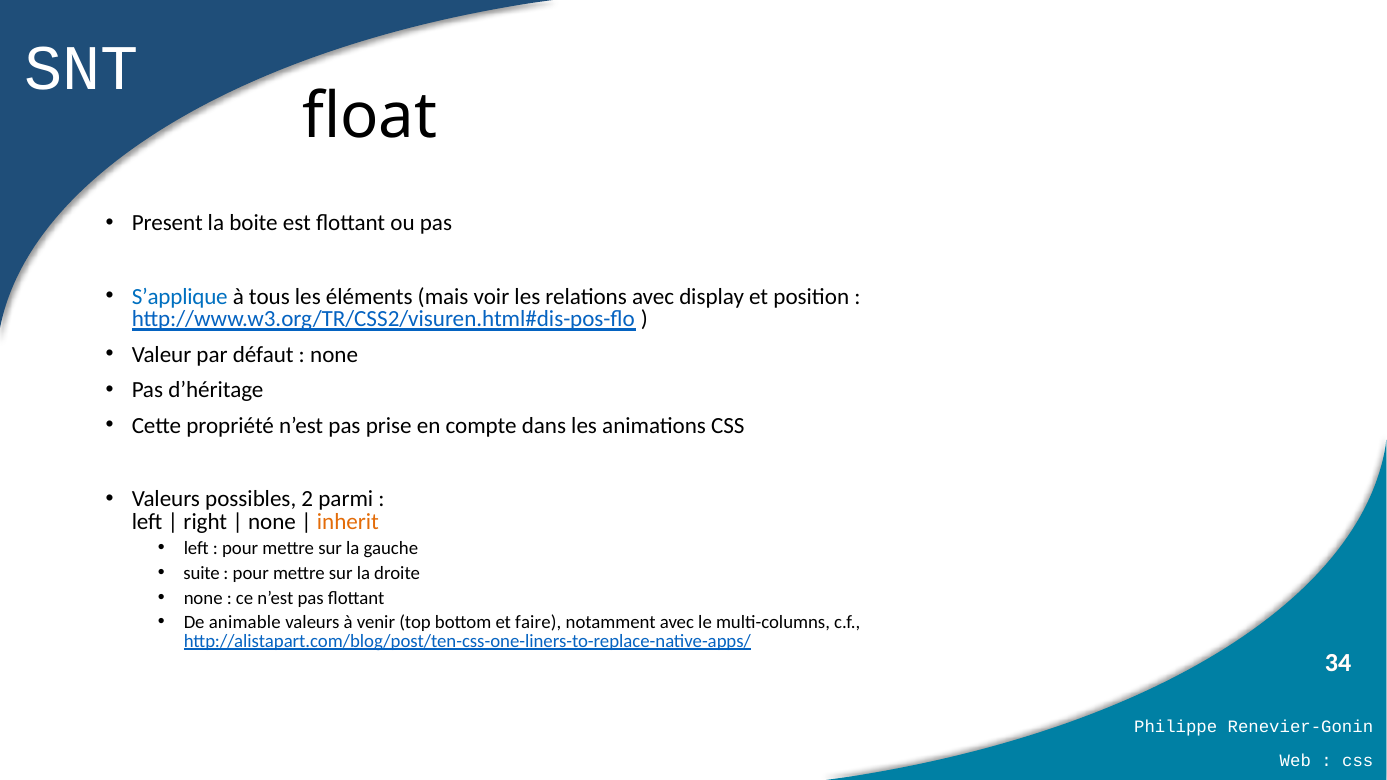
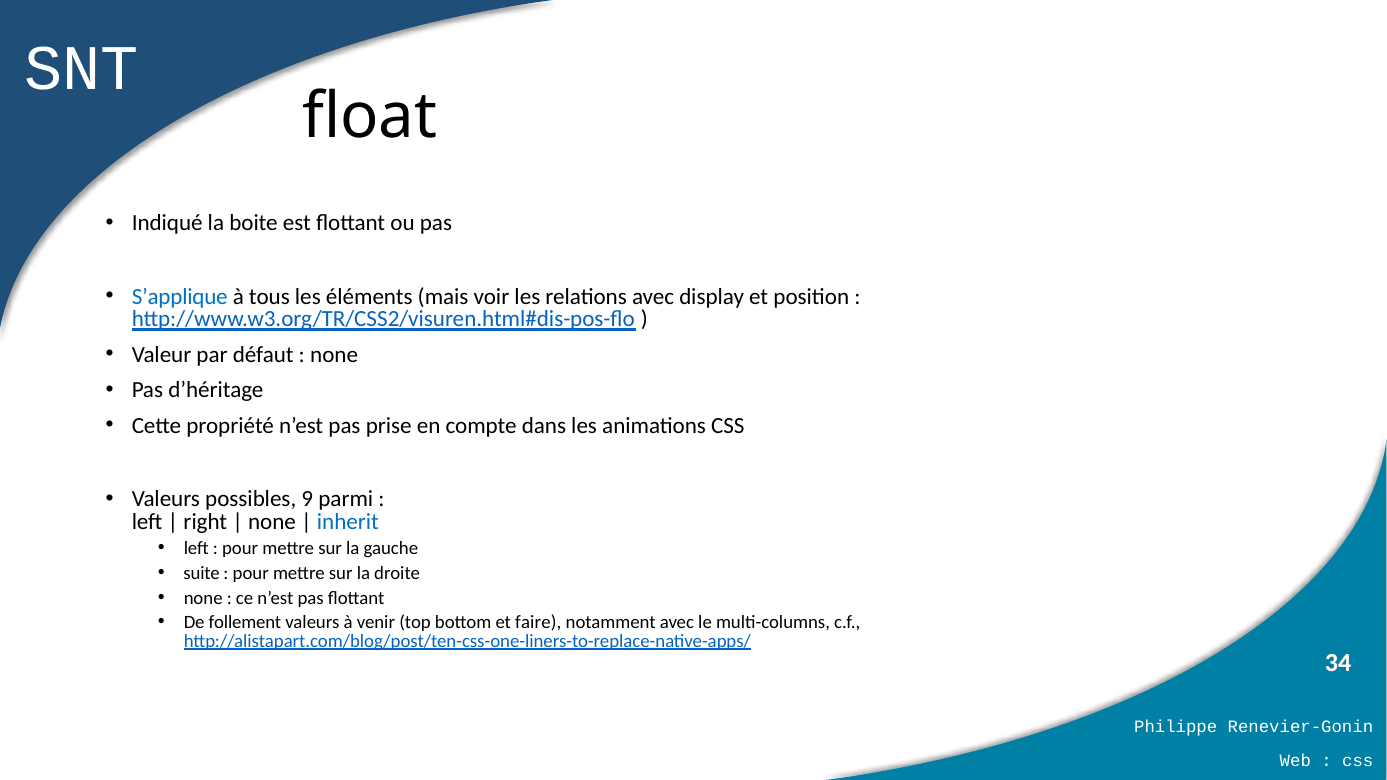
Present: Present -> Indiqué
2: 2 -> 9
inherit colour: orange -> blue
animable: animable -> follement
